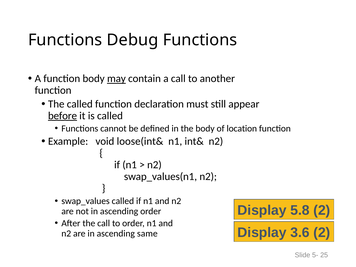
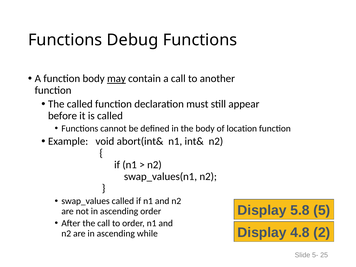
before underline: present -> none
loose(int&: loose(int& -> abort(int&
5.8 2: 2 -> 5
3.6: 3.6 -> 4.8
same: same -> while
